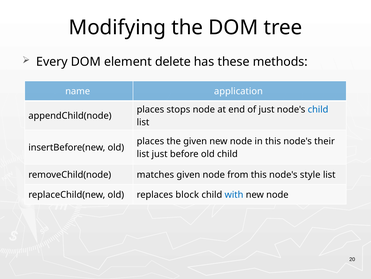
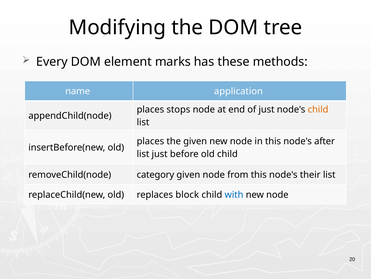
delete: delete -> marks
child at (318, 109) colour: blue -> orange
their: their -> after
matches: matches -> category
style: style -> their
